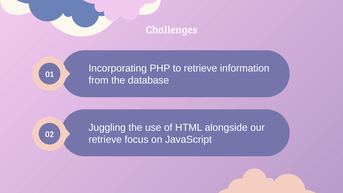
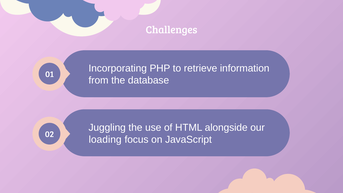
retrieve at (105, 139): retrieve -> loading
